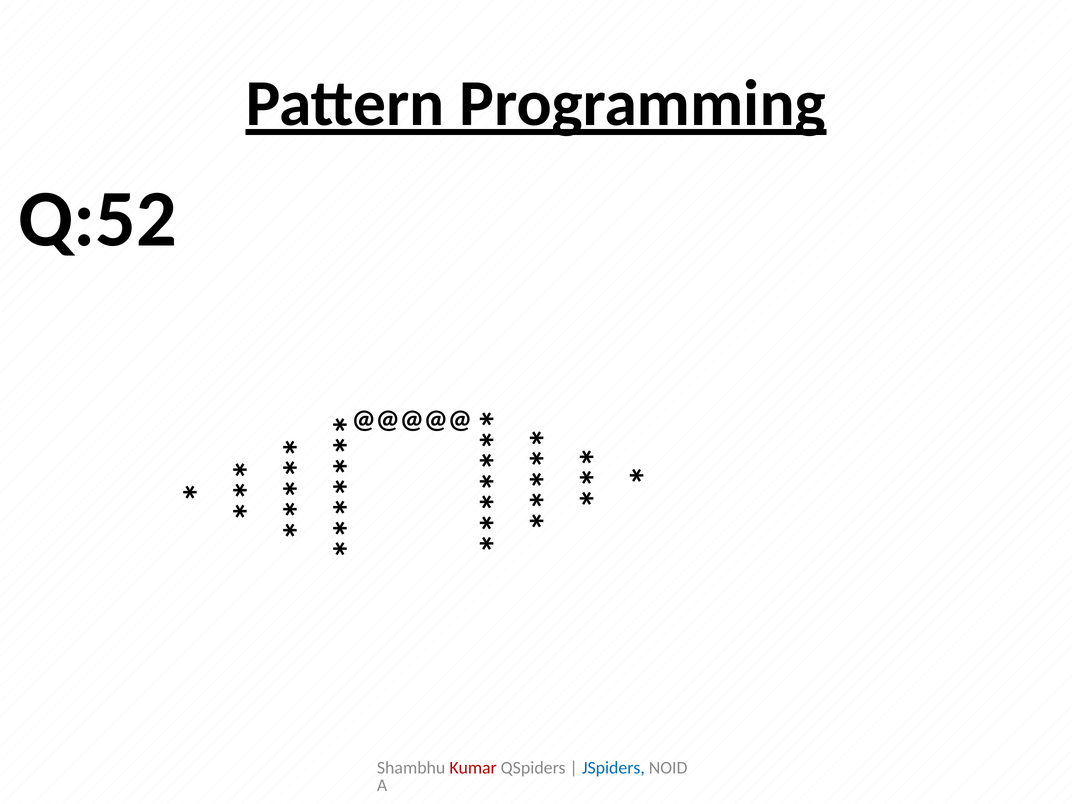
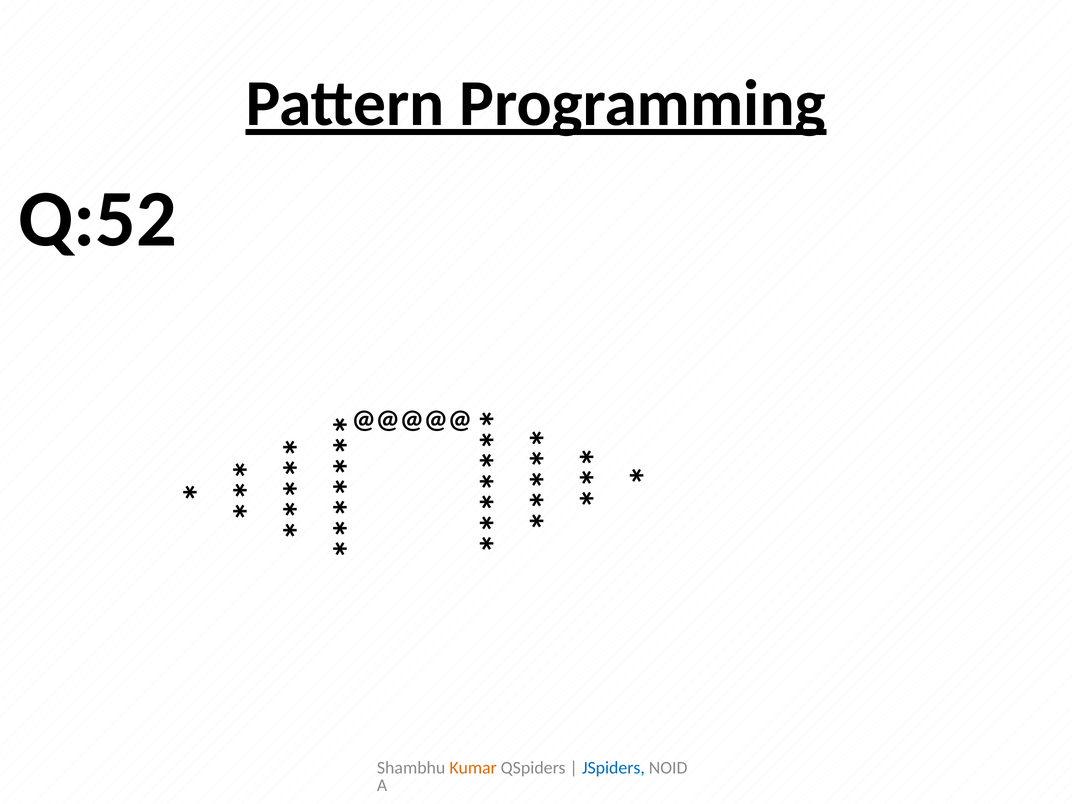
Kumar colour: red -> orange
